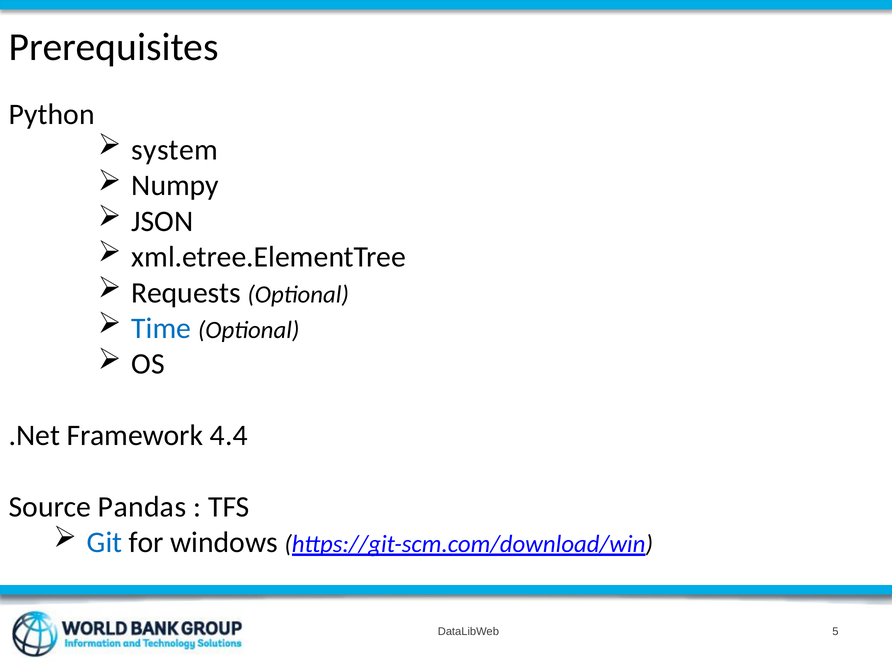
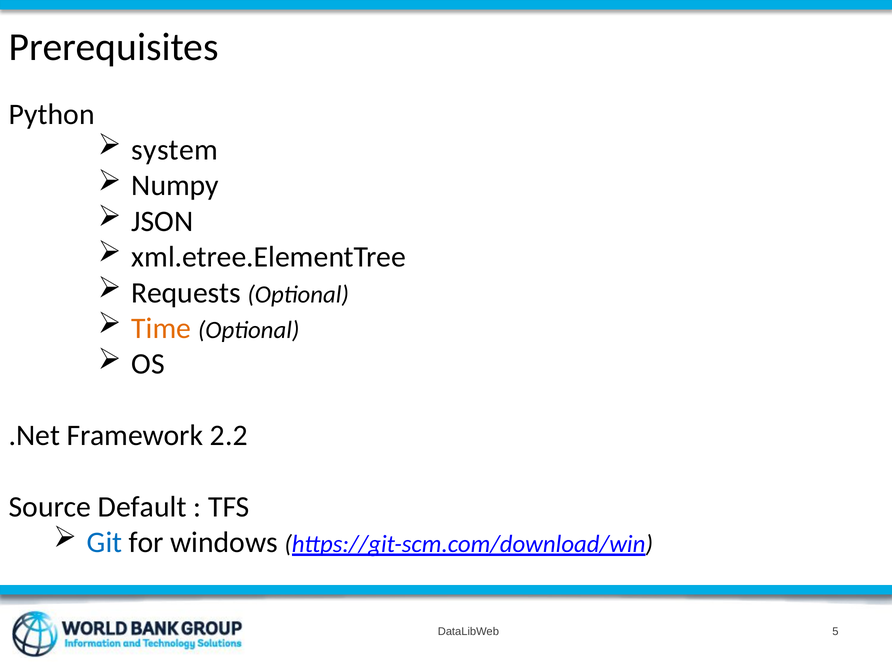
Time colour: blue -> orange
4.4: 4.4 -> 2.2
Pandas: Pandas -> Default
